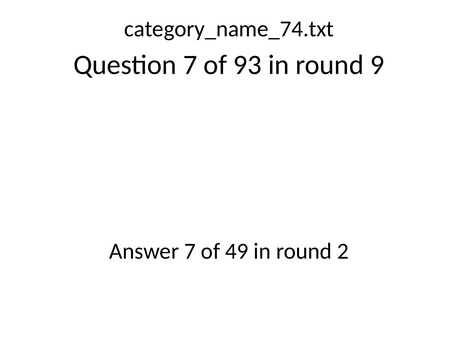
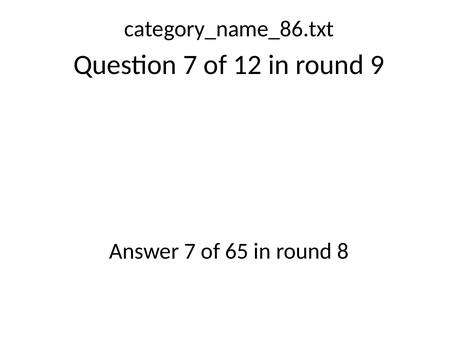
category_name_74.txt: category_name_74.txt -> category_name_86.txt
93: 93 -> 12
49: 49 -> 65
2: 2 -> 8
